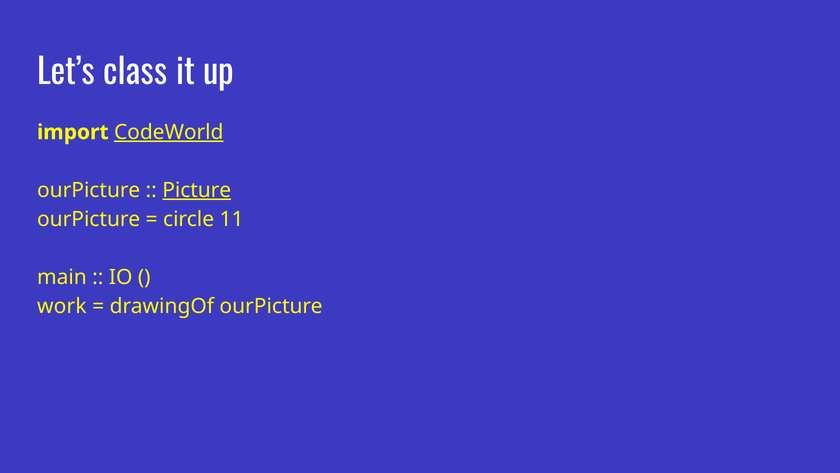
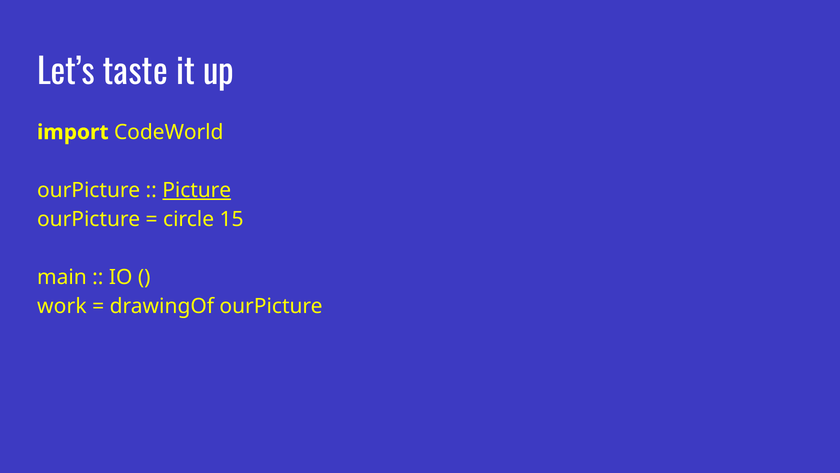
class: class -> taste
CodeWorld underline: present -> none
11: 11 -> 15
